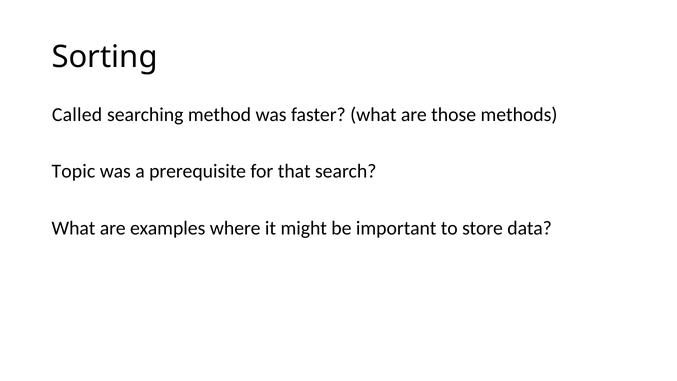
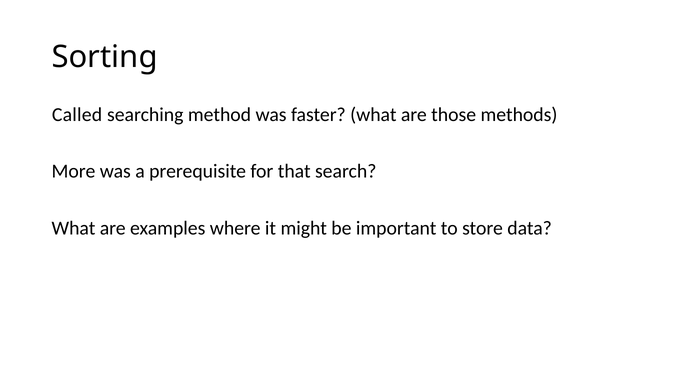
Topic: Topic -> More
